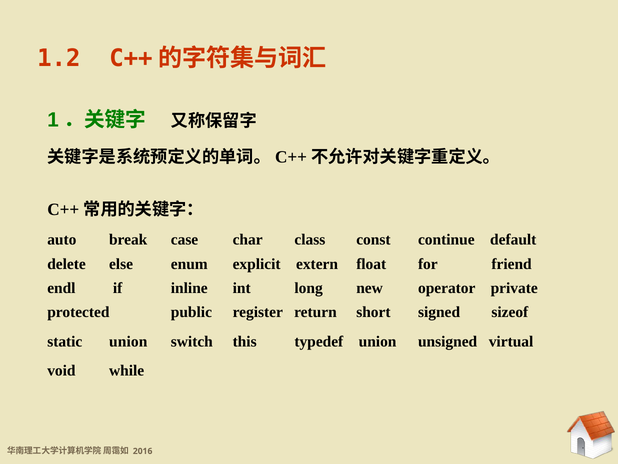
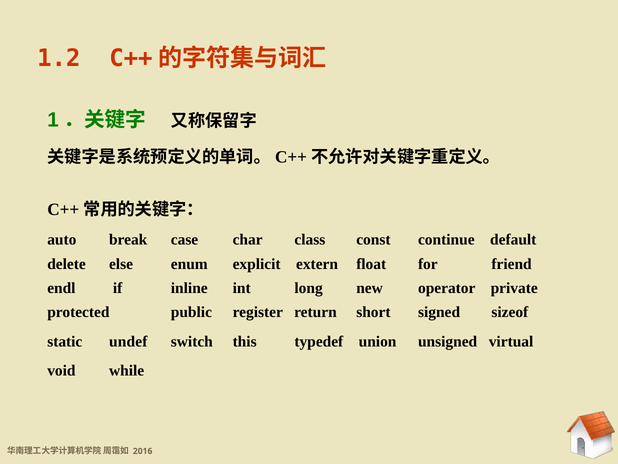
static union: union -> undef
